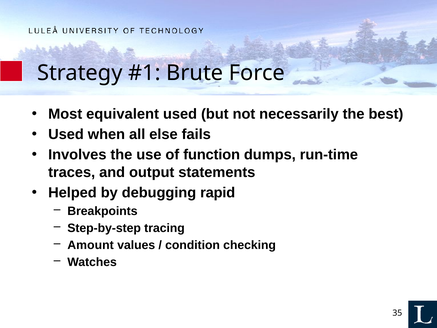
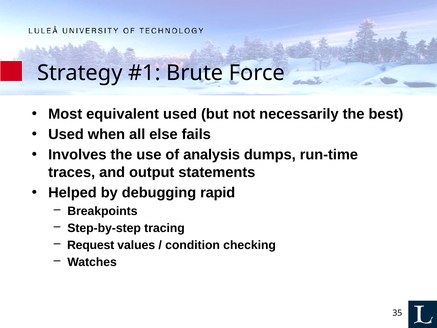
function: function -> analysis
Amount: Amount -> Request
